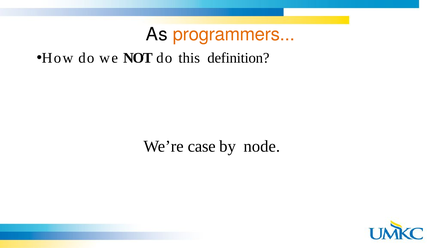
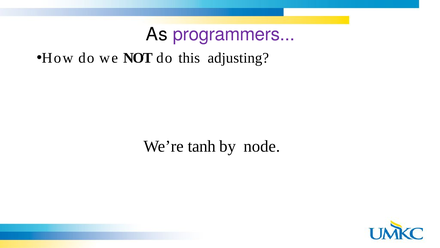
programmers colour: orange -> purple
definition: definition -> adjusting
case: case -> tanh
